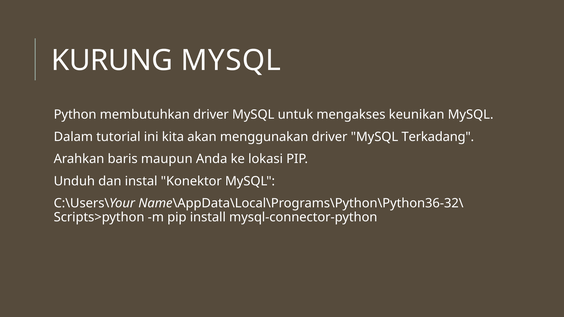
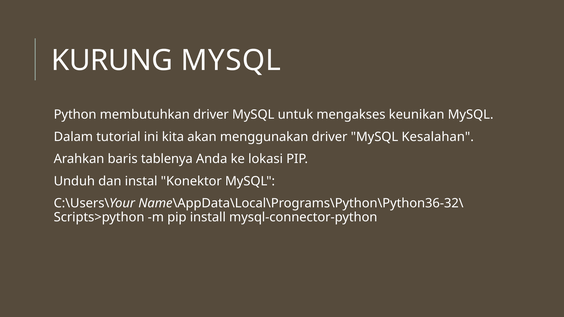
Terkadang: Terkadang -> Kesalahan
maupun: maupun -> tablenya
